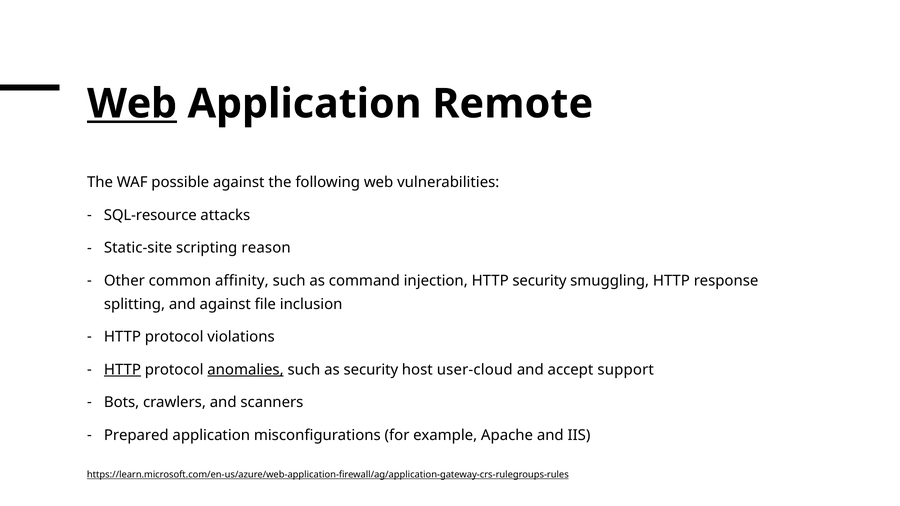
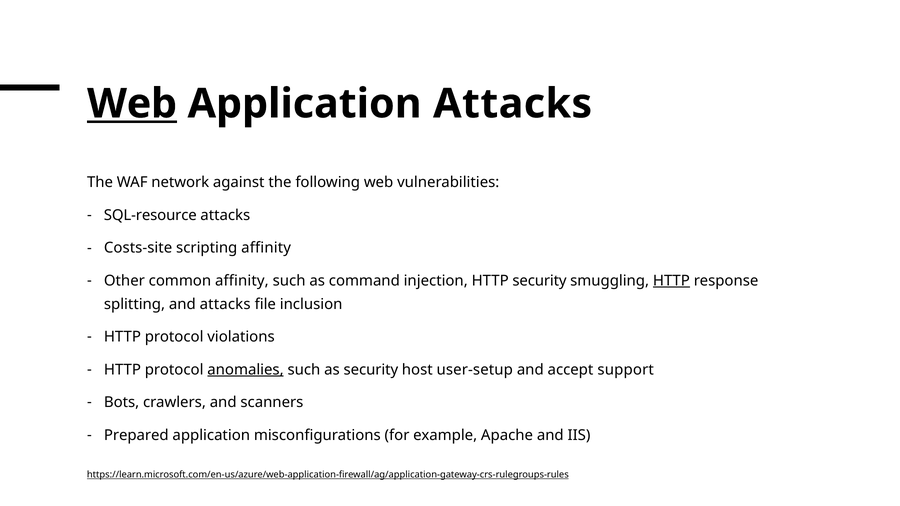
Application Remote: Remote -> Attacks
possible: possible -> network
Static-site: Static-site -> Costs-site
scripting reason: reason -> affinity
HTTP at (671, 281) underline: none -> present
and against: against -> attacks
HTTP at (122, 370) underline: present -> none
user-cloud: user-cloud -> user-setup
